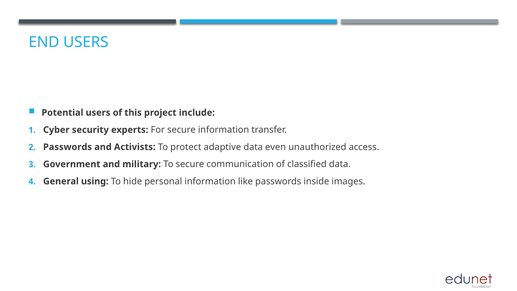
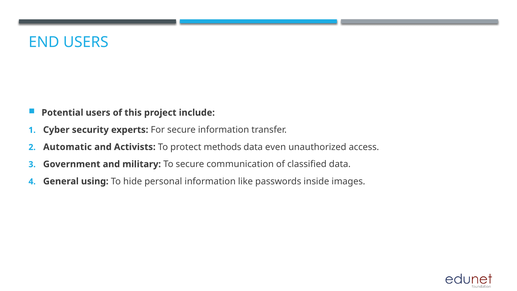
Passwords at (67, 147): Passwords -> Automatic
adaptive: adaptive -> methods
